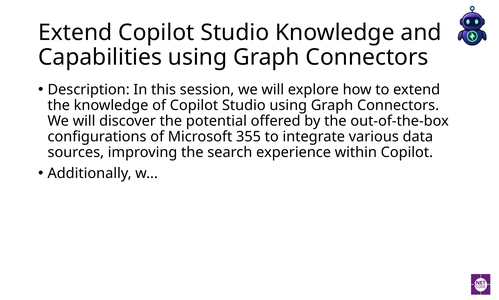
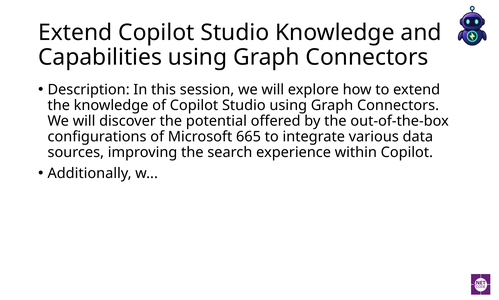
355: 355 -> 665
